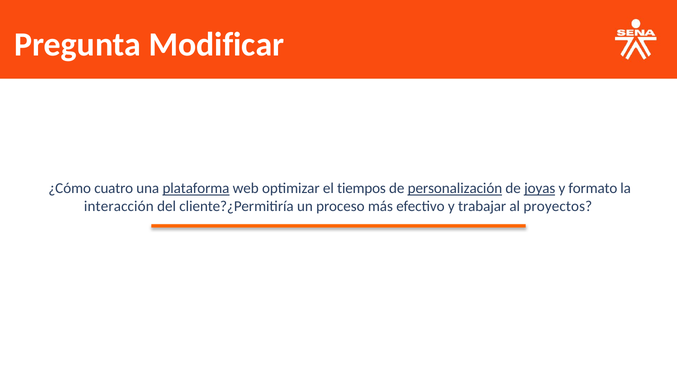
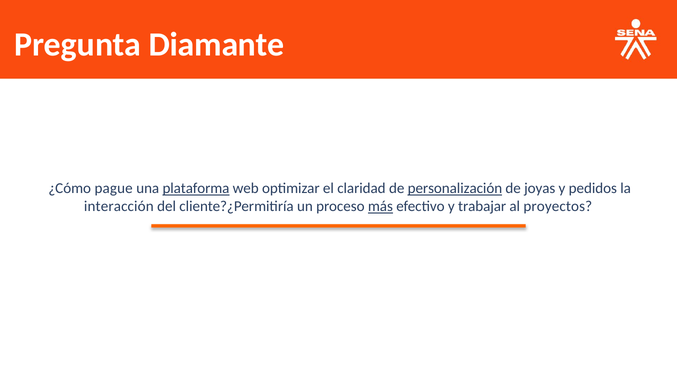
Modificar: Modificar -> Diamante
cuatro: cuatro -> pague
tiempos: tiempos -> claridad
joyas underline: present -> none
formato: formato -> pedidos
más underline: none -> present
